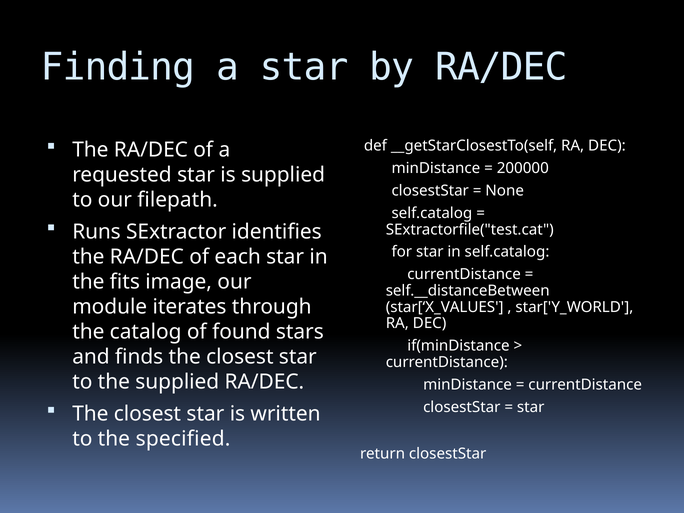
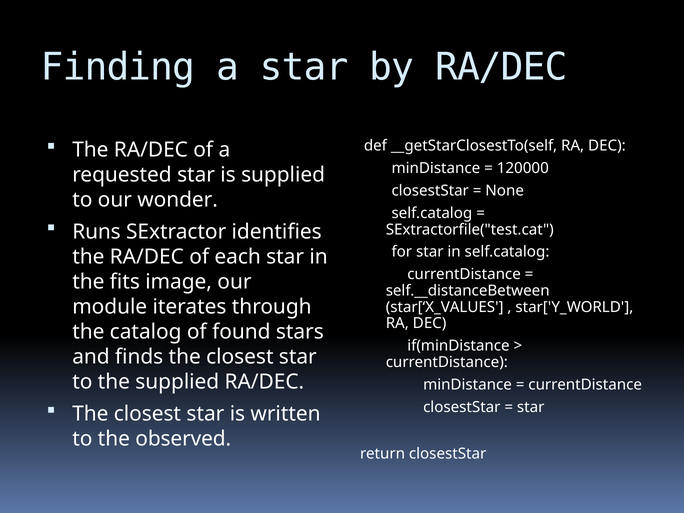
200000: 200000 -> 120000
filepath: filepath -> wonder
specified: specified -> observed
